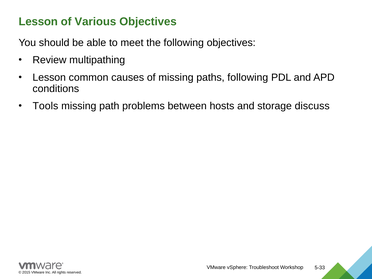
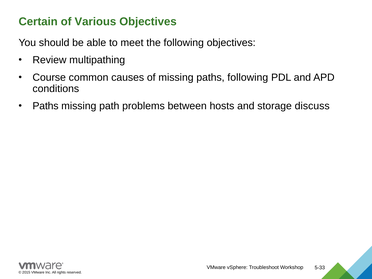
Lesson at (38, 22): Lesson -> Certain
Lesson at (49, 77): Lesson -> Course
Tools at (45, 106): Tools -> Paths
